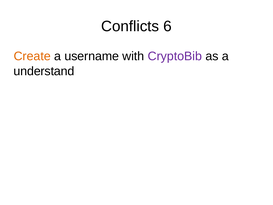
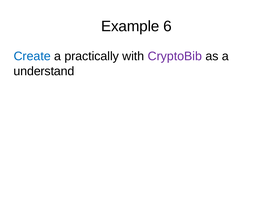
Conflicts: Conflicts -> Example
Create colour: orange -> blue
username: username -> practically
